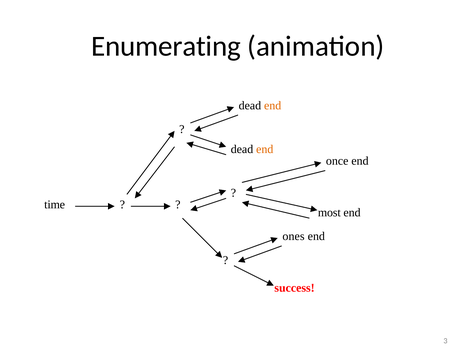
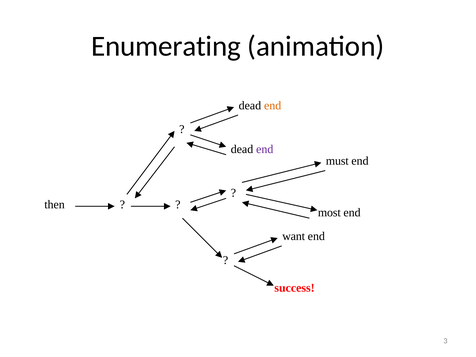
end at (265, 149) colour: orange -> purple
once: once -> must
time: time -> then
ones: ones -> want
